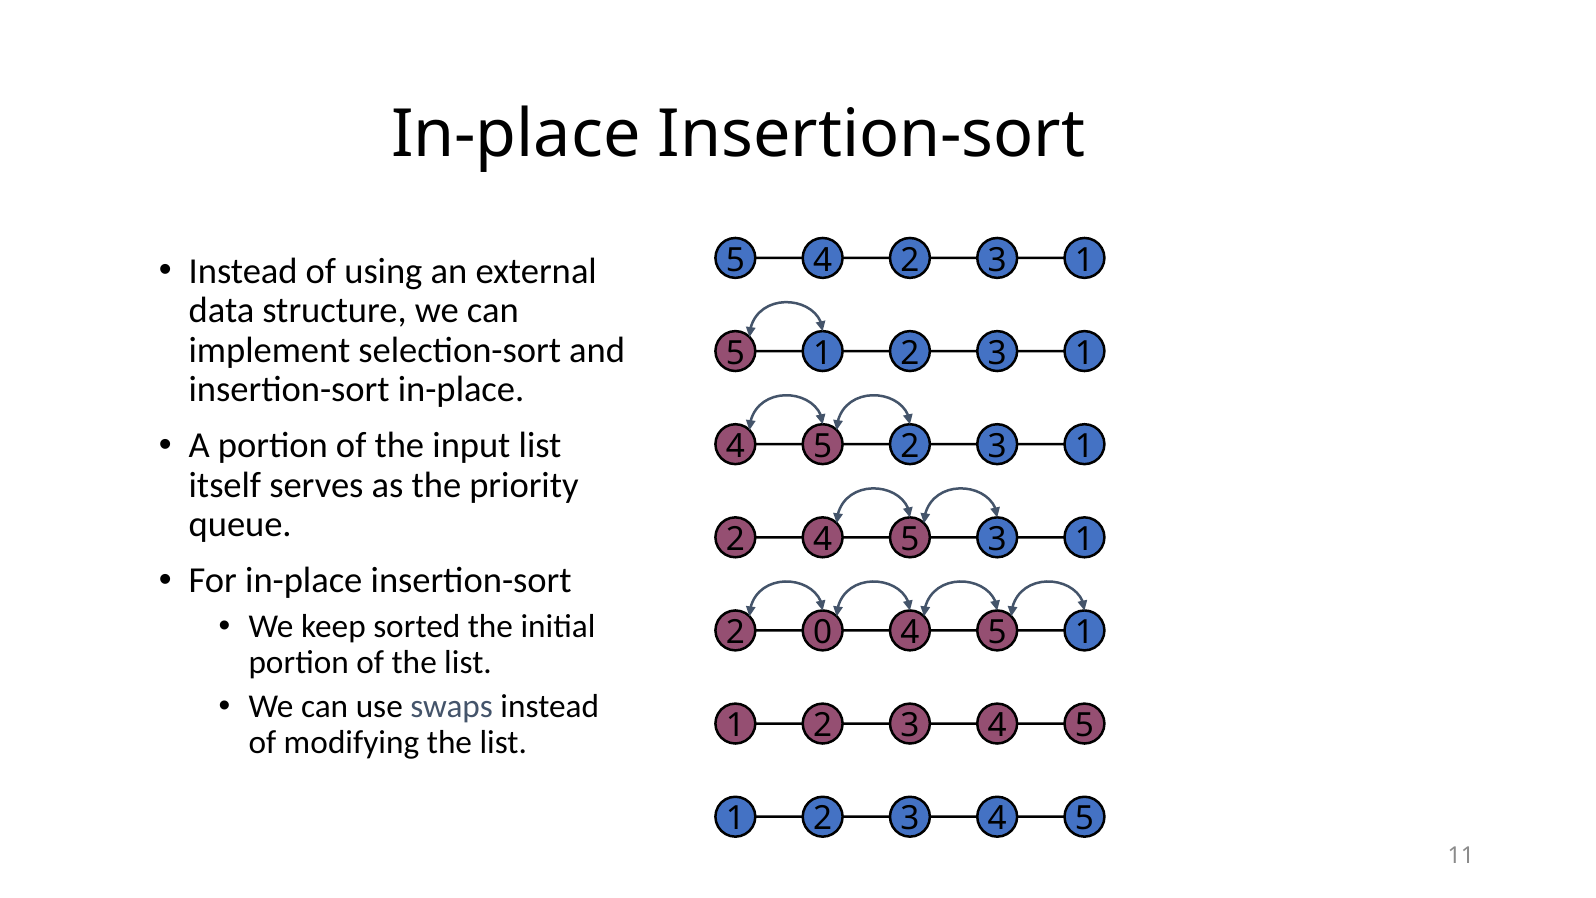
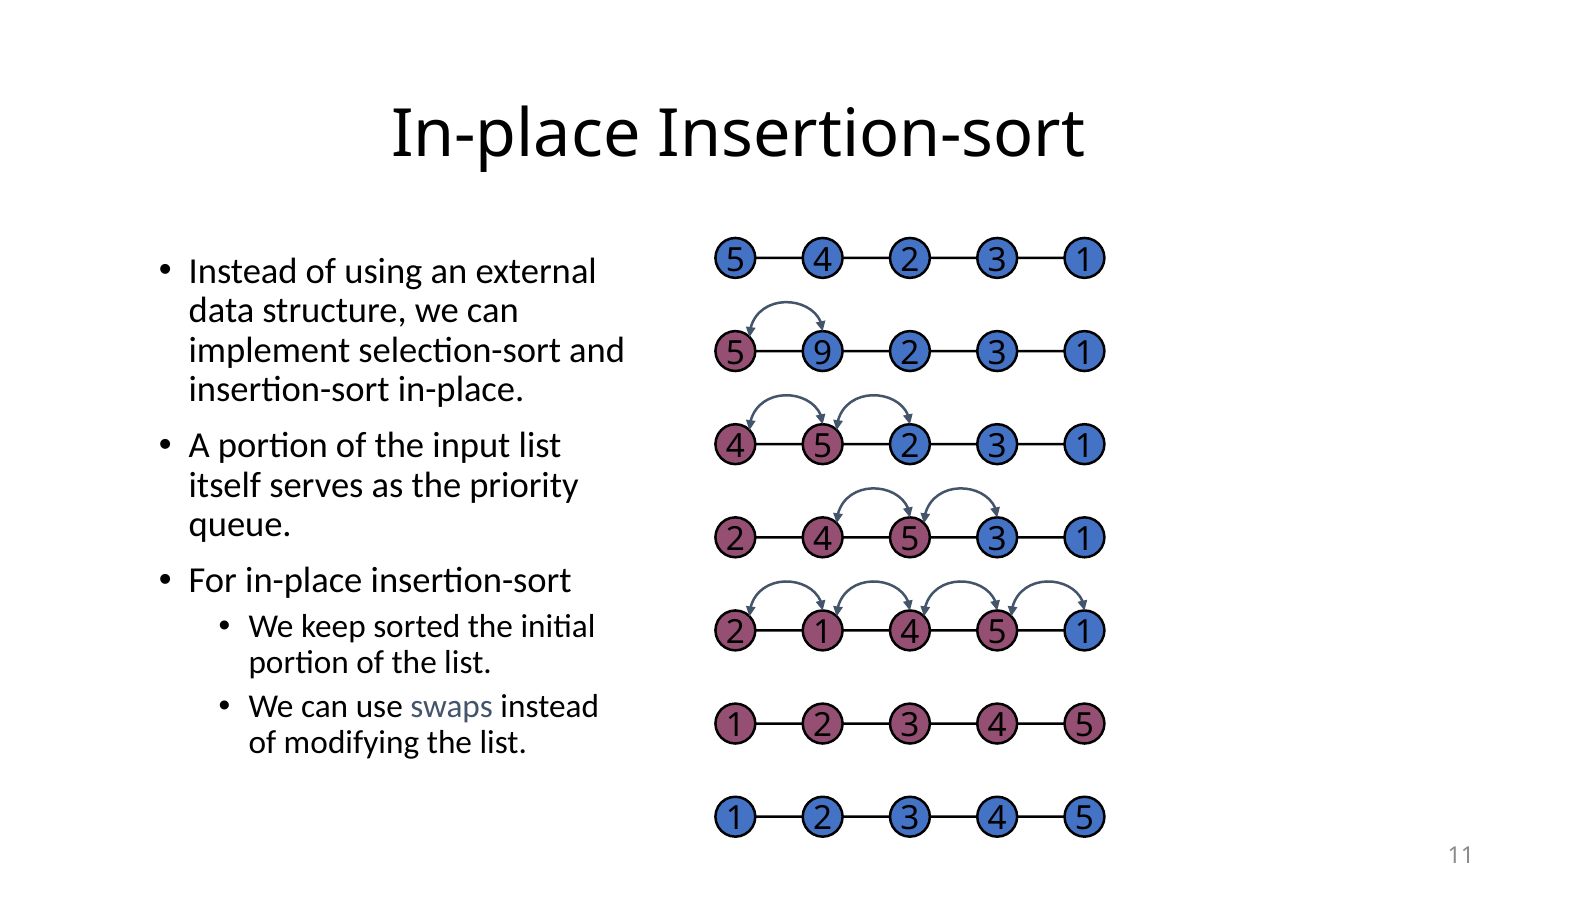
1 at (823, 353): 1 -> 9
2 0: 0 -> 1
